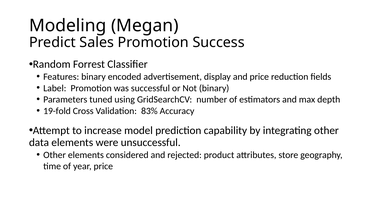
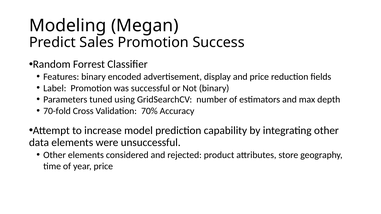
19-fold: 19-fold -> 70-fold
83%: 83% -> 70%
